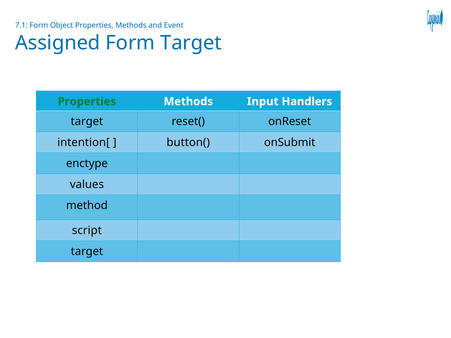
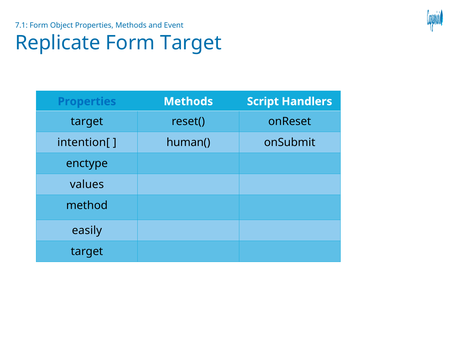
Assigned: Assigned -> Replicate
Properties at (87, 102) colour: green -> blue
Input: Input -> Script
button(: button( -> human(
script: script -> easily
